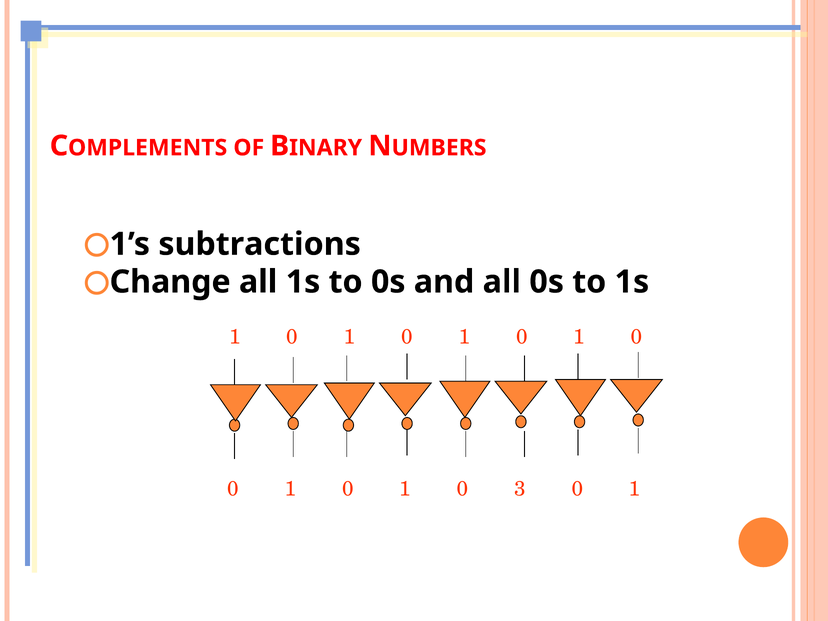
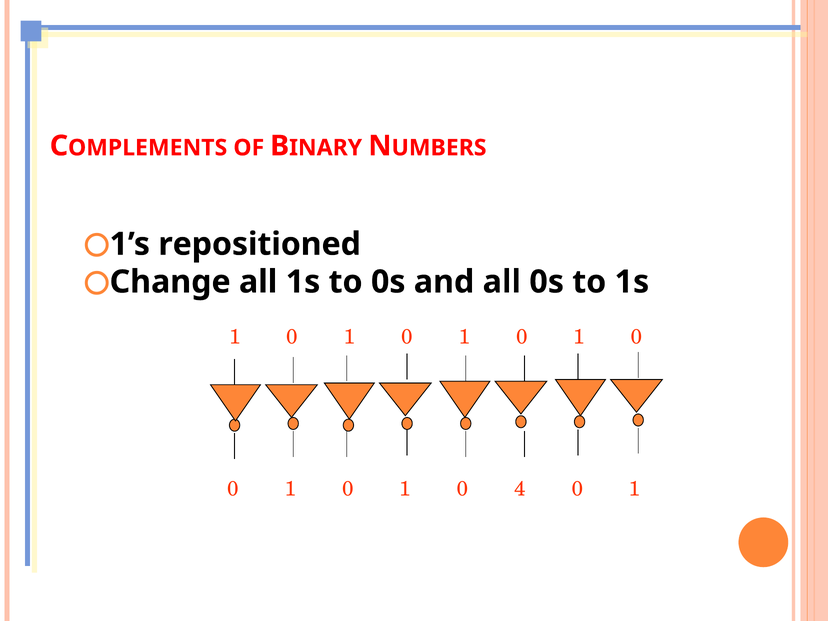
subtractions: subtractions -> repositioned
3: 3 -> 4
